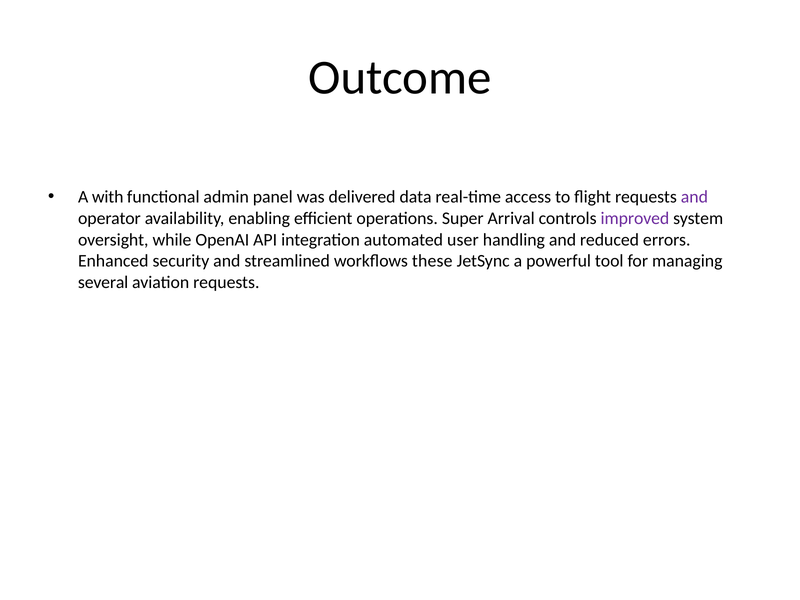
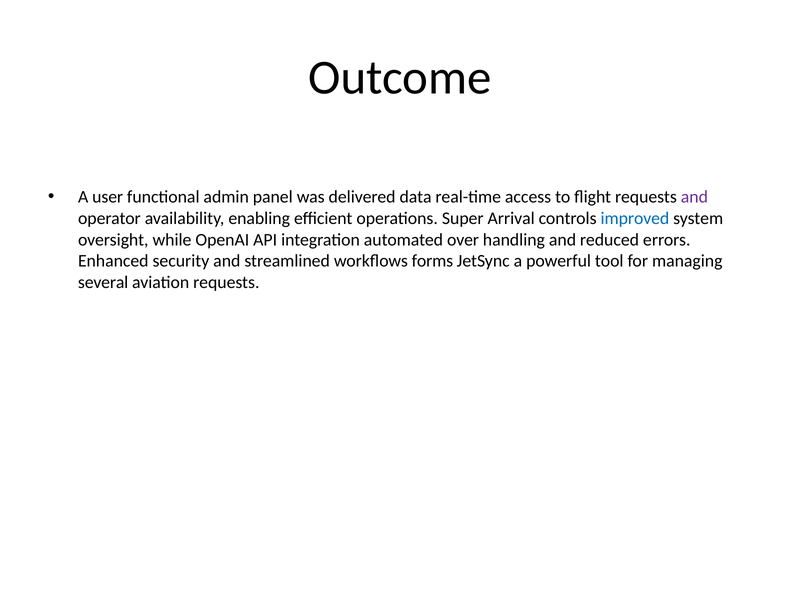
with: with -> user
improved colour: purple -> blue
user: user -> over
these: these -> forms
